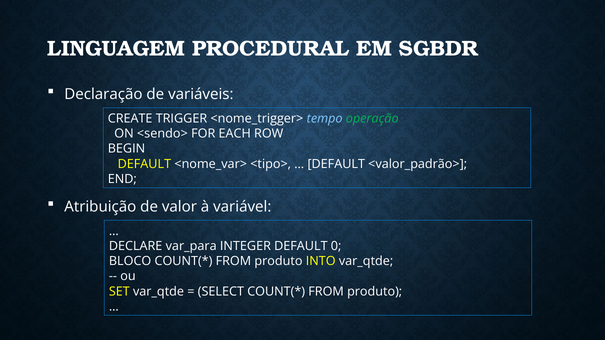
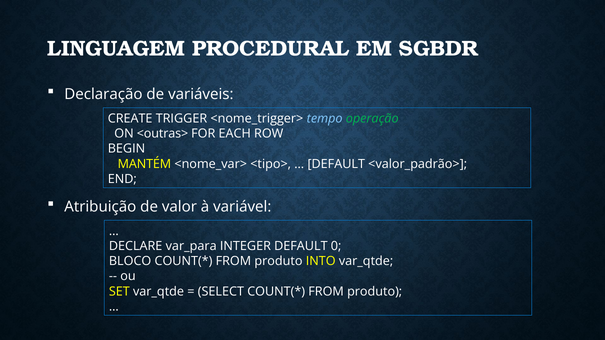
<sendo>: <sendo> -> <outras>
DEFAULT at (144, 164): DEFAULT -> MANTÉM
